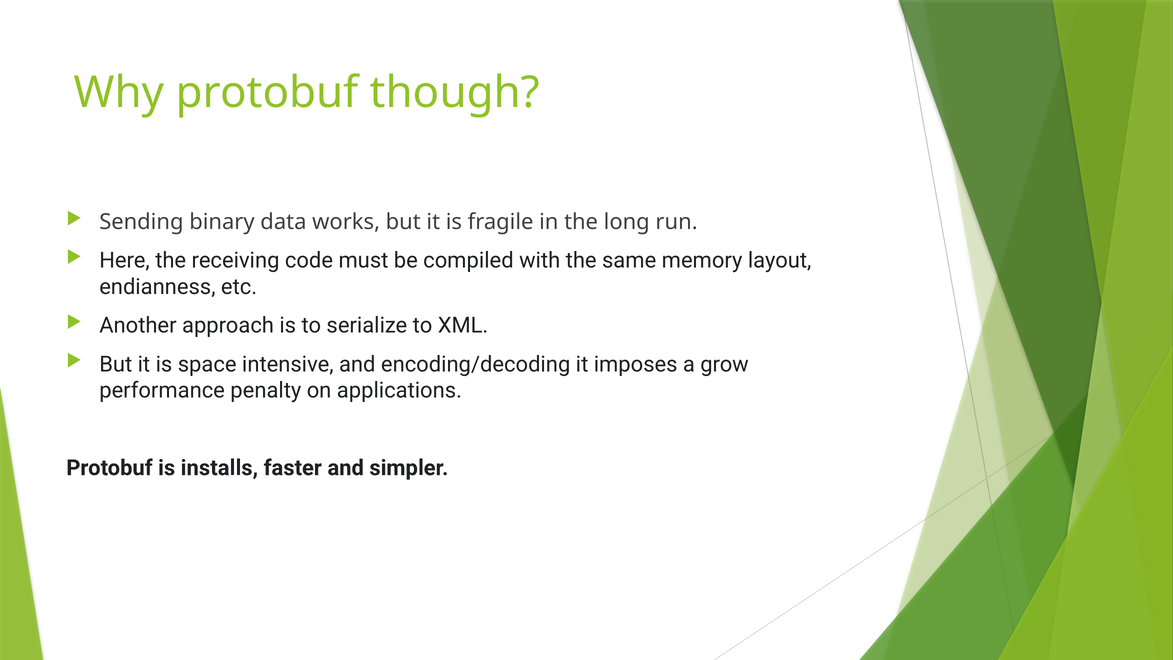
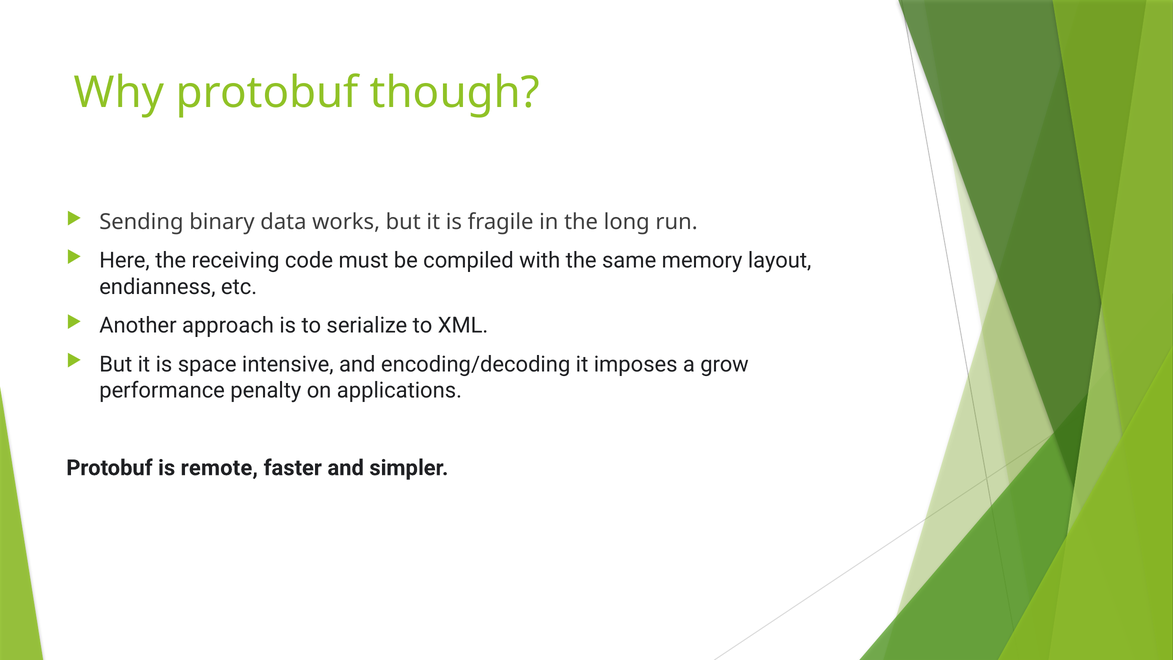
installs: installs -> remote
